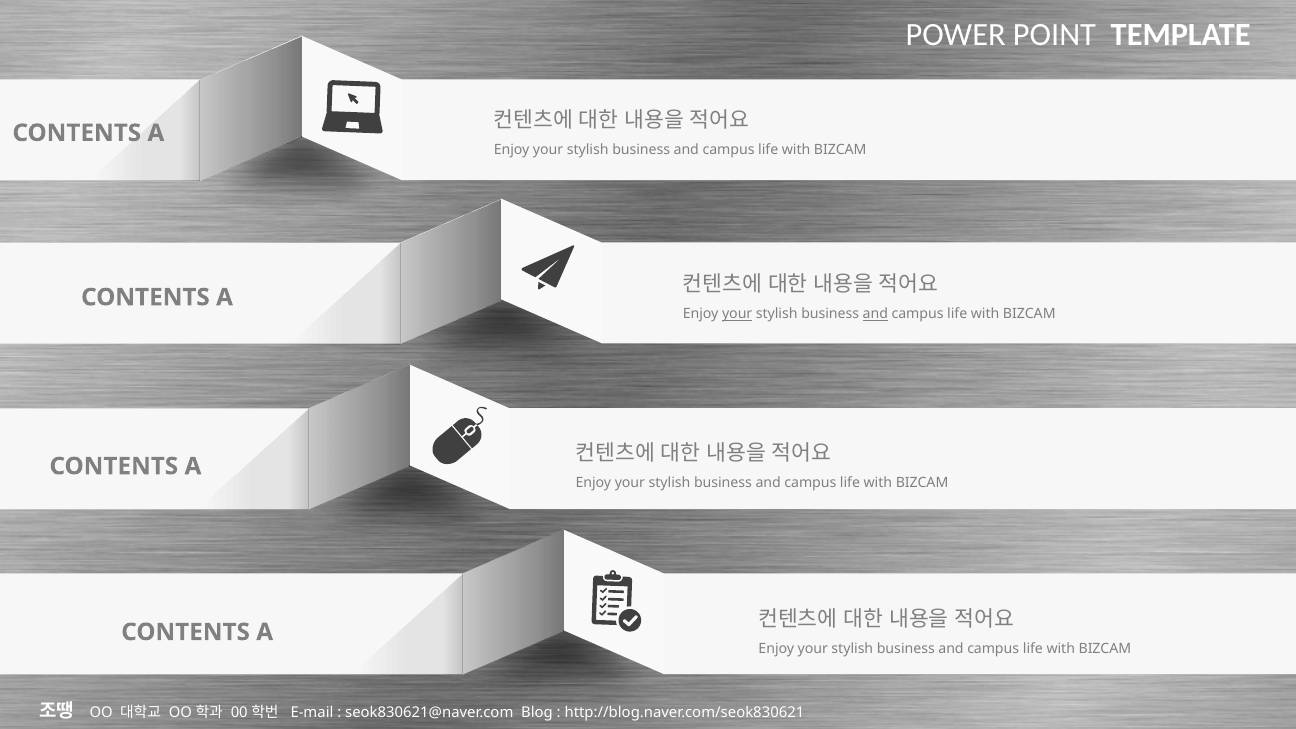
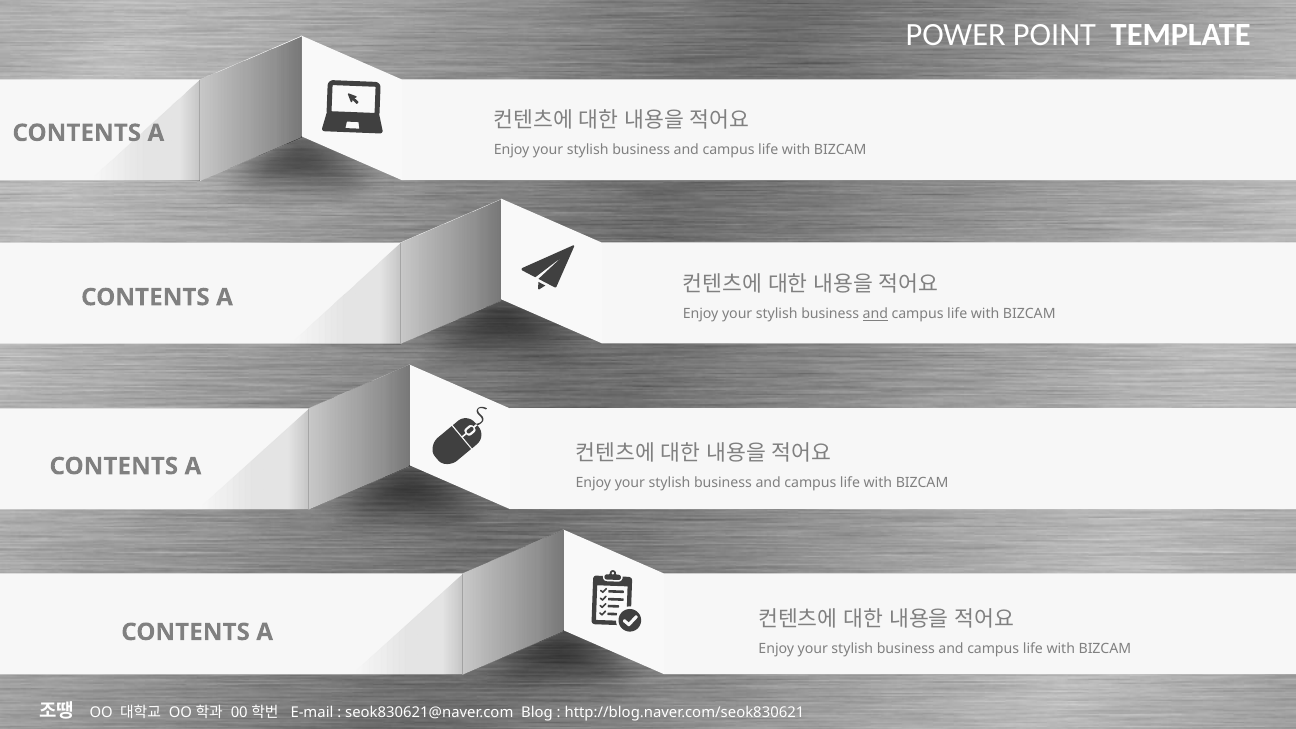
your at (737, 314) underline: present -> none
